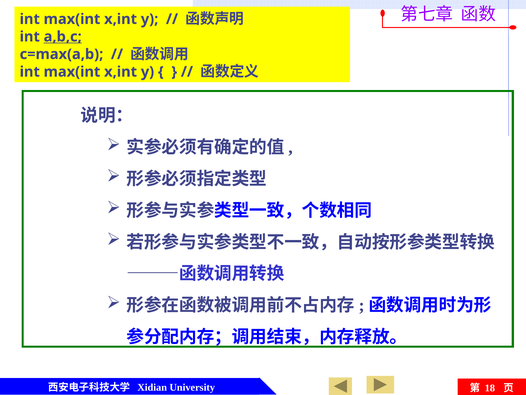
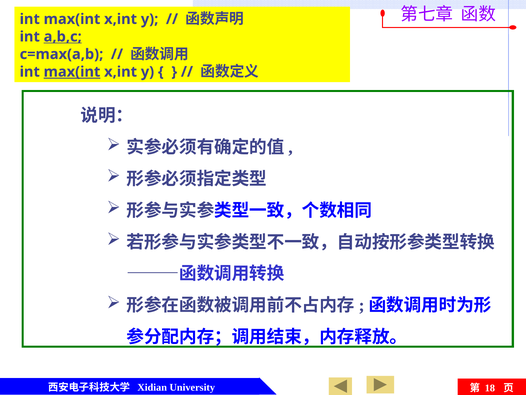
max(int at (72, 72) underline: none -> present
